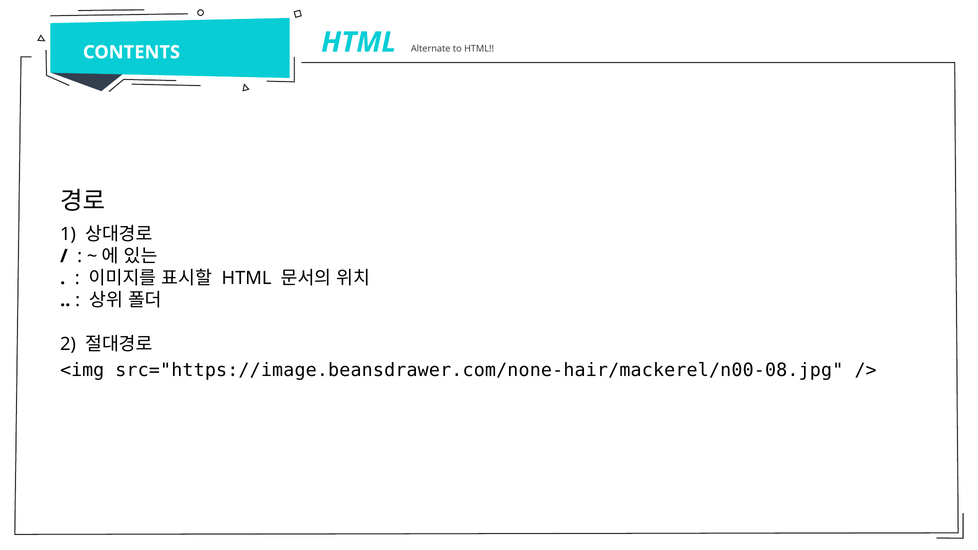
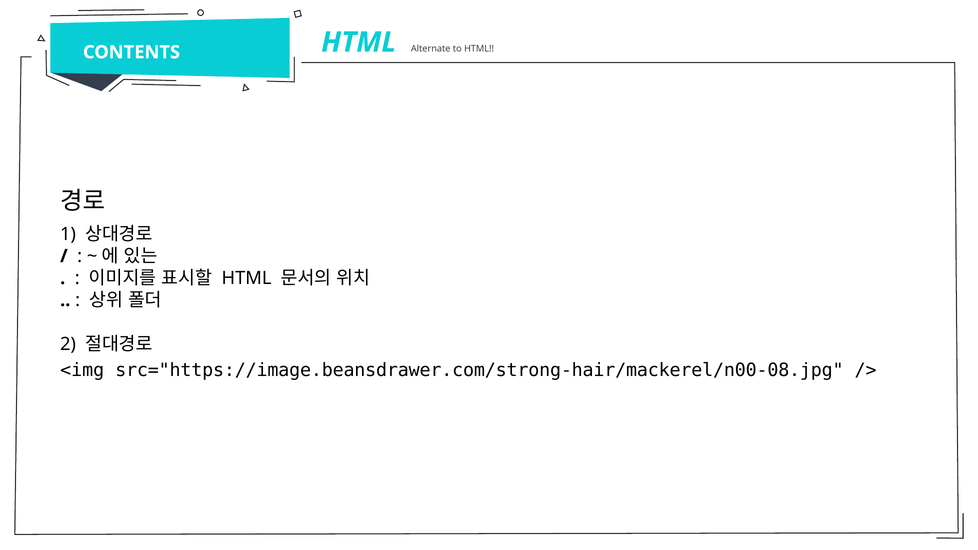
src="https://image.beansdrawer.com/none-hair/mackerel/n00-08.jpg: src="https://image.beansdrawer.com/none-hair/mackerel/n00-08.jpg -> src="https://image.beansdrawer.com/strong-hair/mackerel/n00-08.jpg
